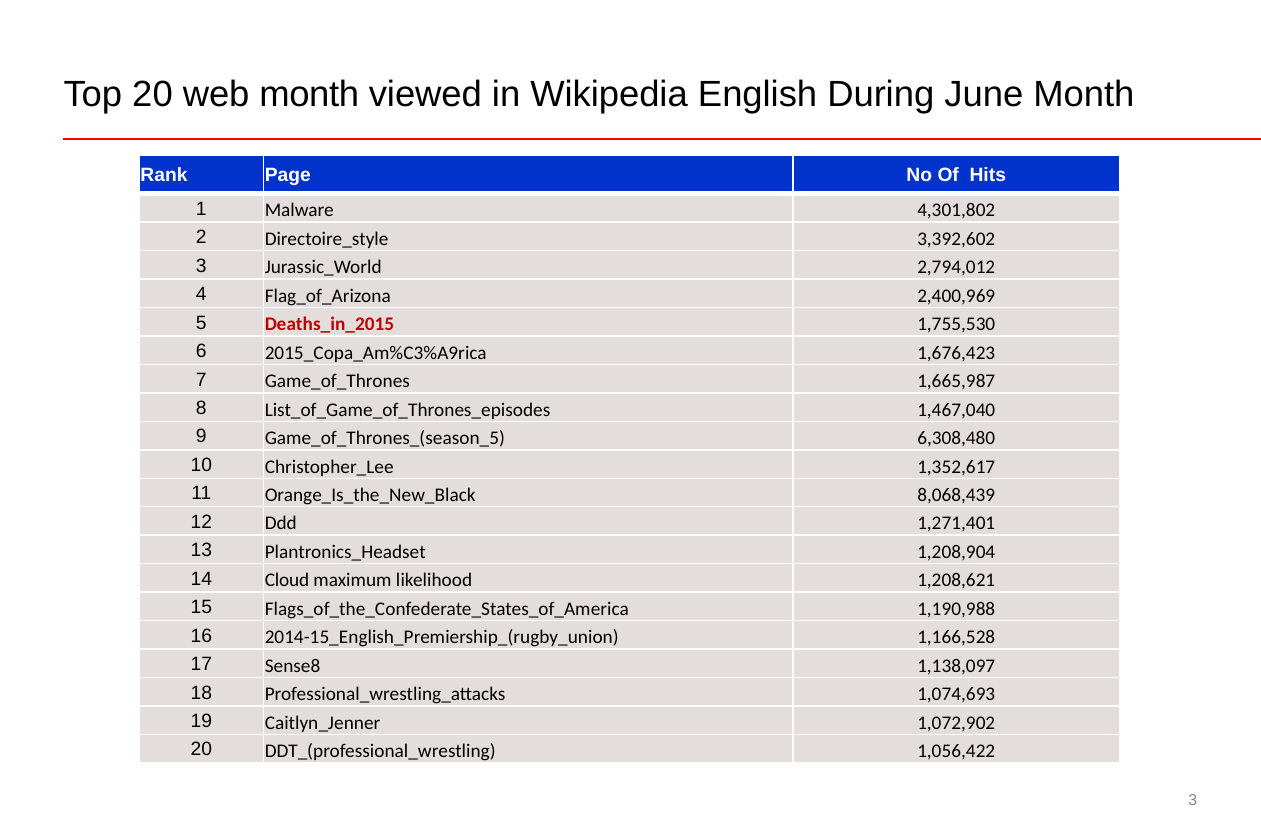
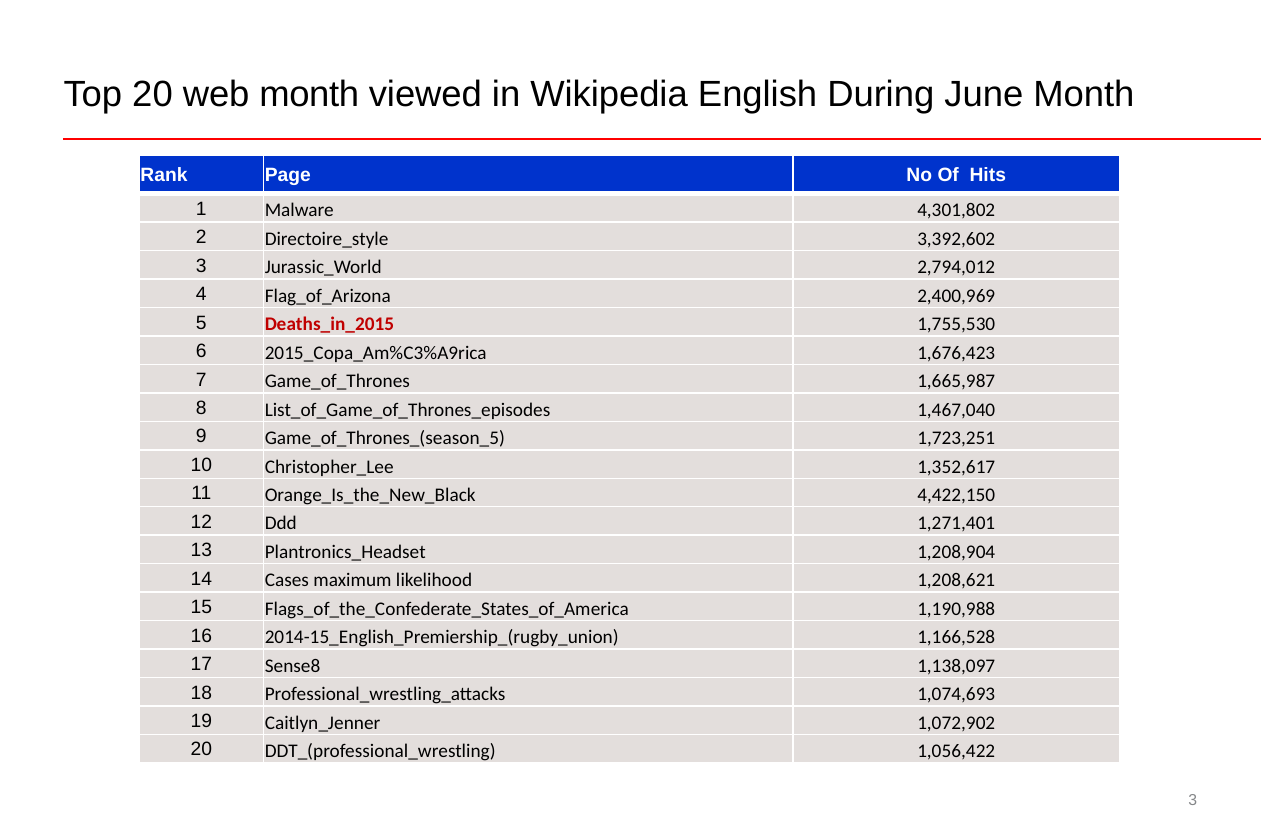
6,308,480: 6,308,480 -> 1,723,251
8,068,439: 8,068,439 -> 4,422,150
Cloud: Cloud -> Cases
